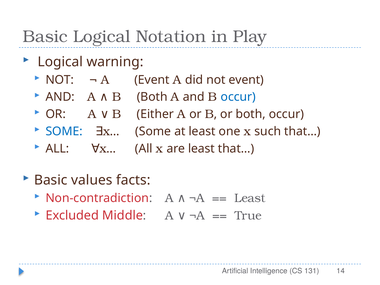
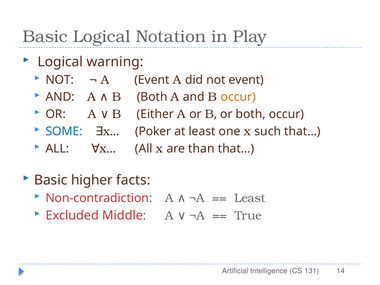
occur at (238, 97) colour: blue -> orange
Some at (153, 131): Some -> Poker
are least: least -> than
values: values -> higher
